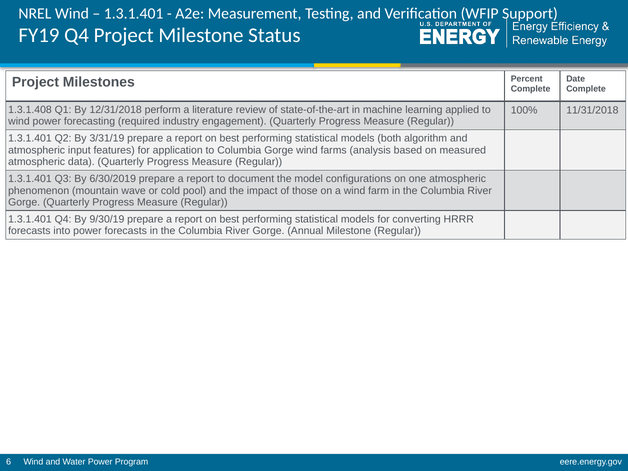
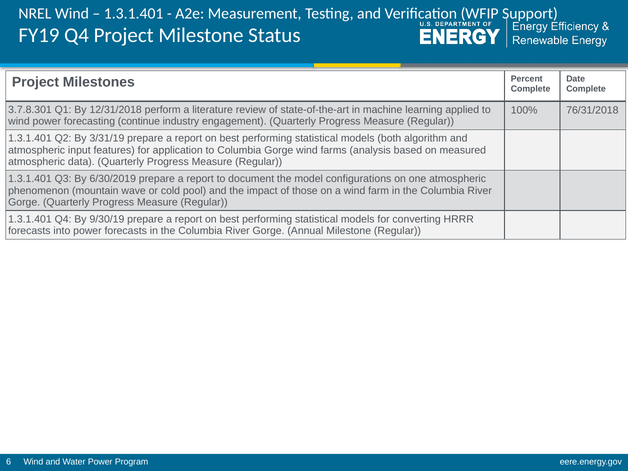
1.3.1.408: 1.3.1.408 -> 3.7.8.301
11/31/2018: 11/31/2018 -> 76/31/2018
required: required -> continue
